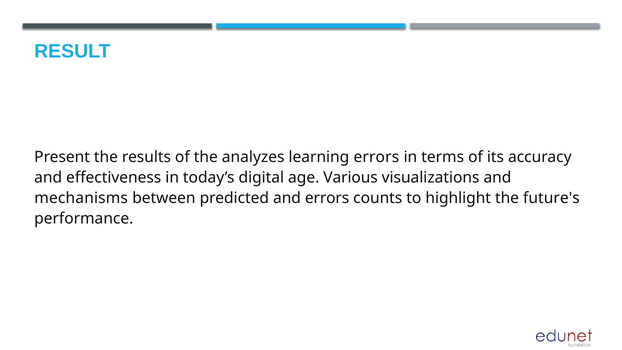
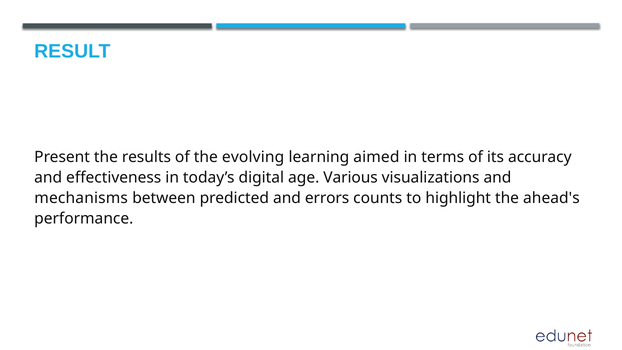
analyzes: analyzes -> evolving
learning errors: errors -> aimed
future's: future's -> ahead's
